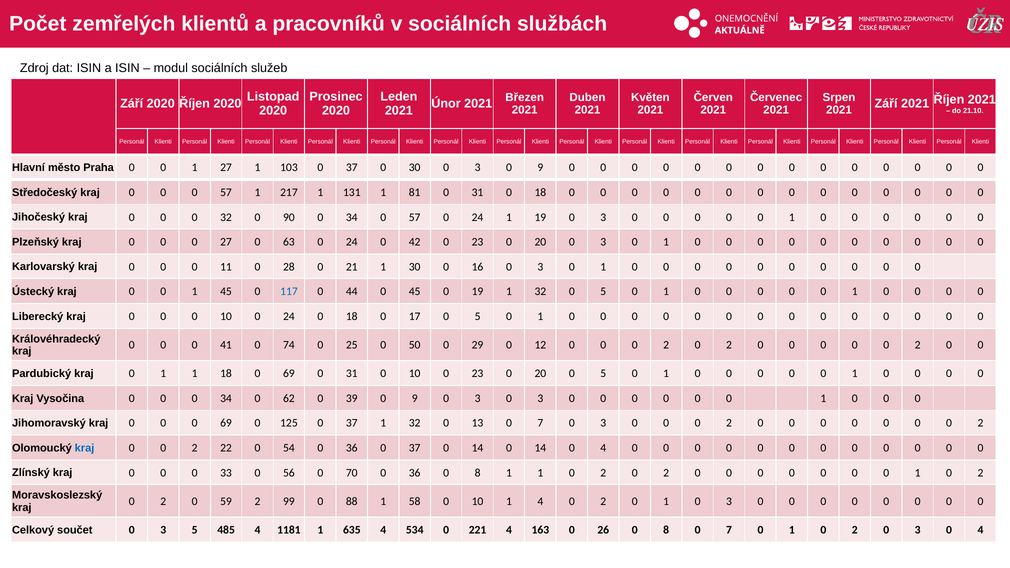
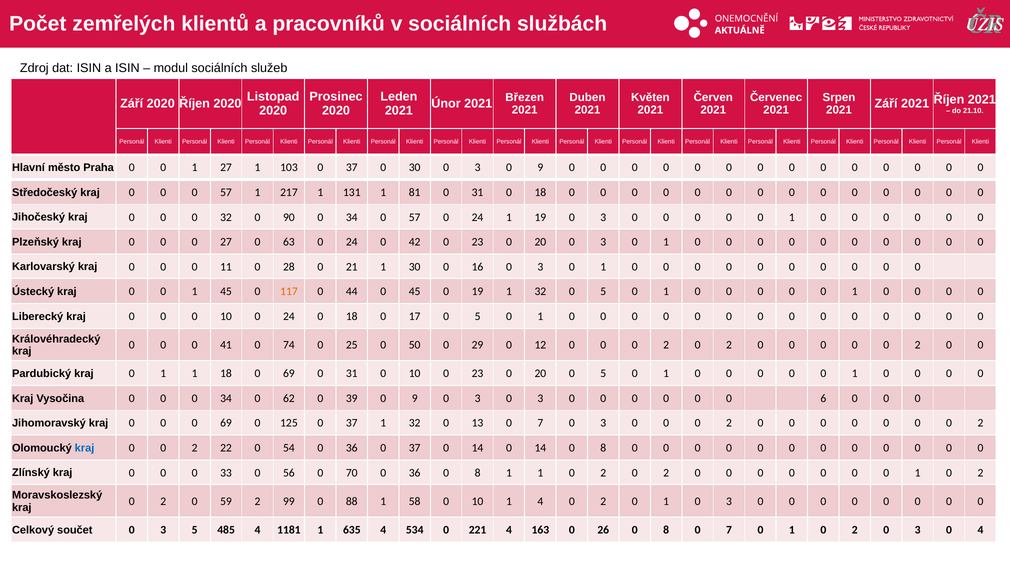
117 colour: blue -> orange
1 at (823, 398): 1 -> 6
14 0 4: 4 -> 8
